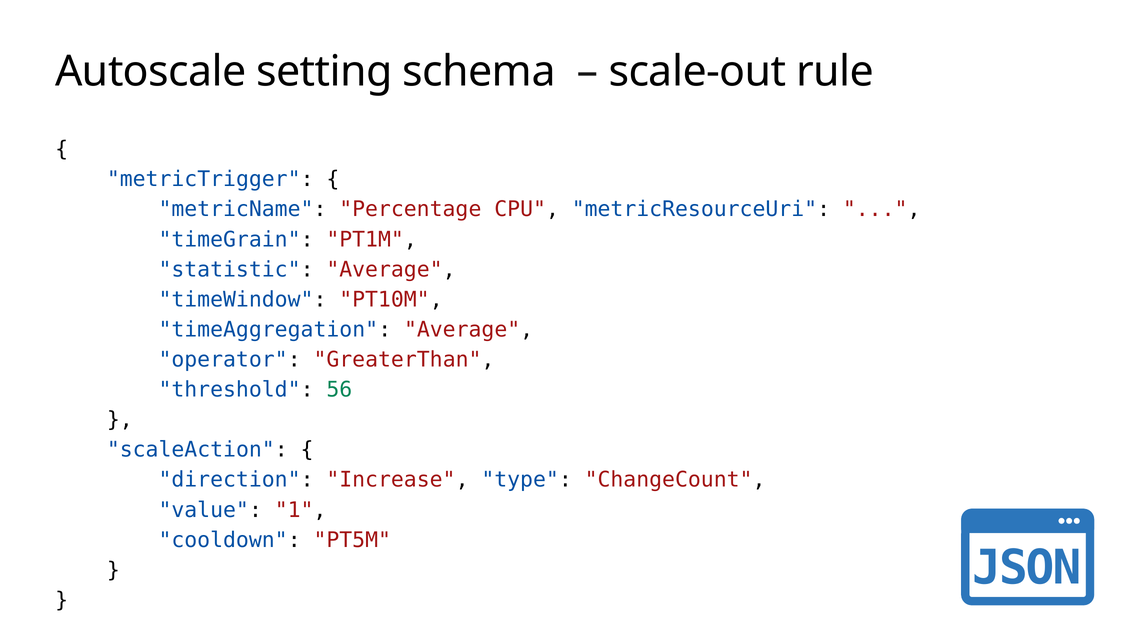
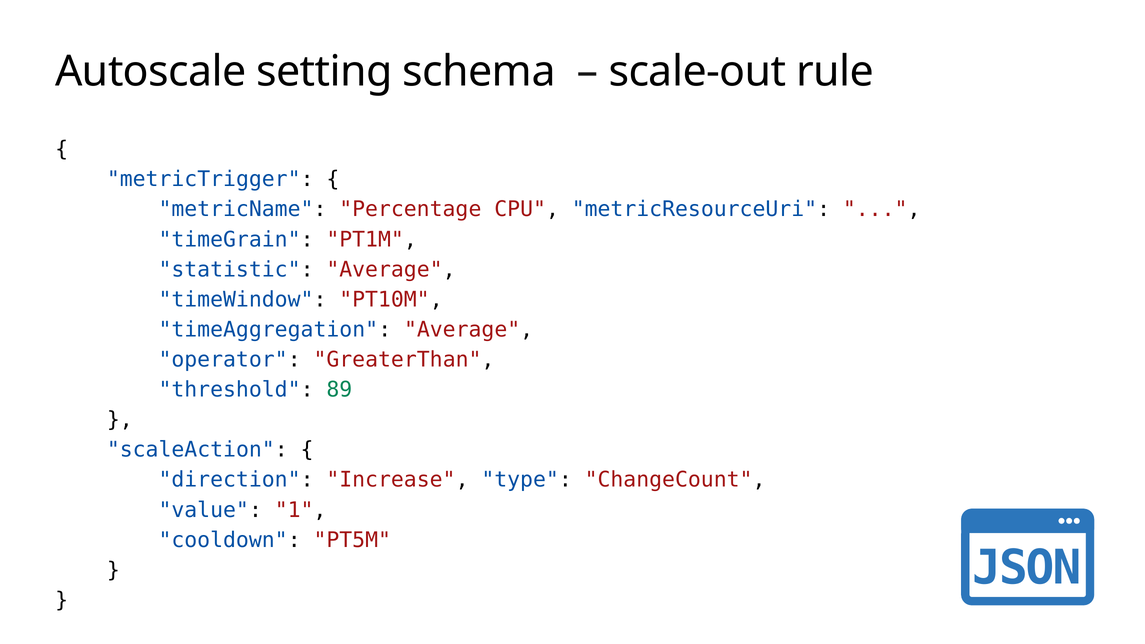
56: 56 -> 89
